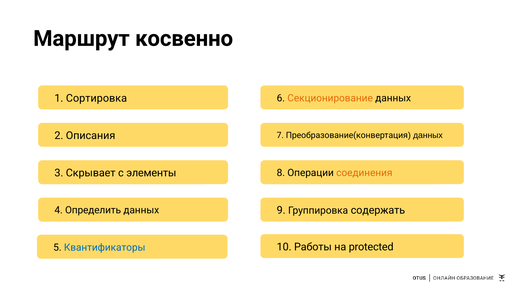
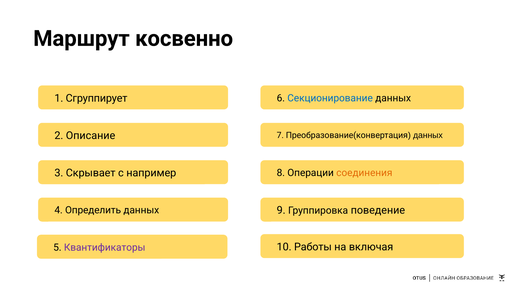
Сортировка: Сортировка -> Сгруппирует
Секционирование colour: orange -> blue
Описания: Описания -> Описание
элементы: элементы -> например
содержать: содержать -> поведение
Квантификаторы colour: blue -> purple
protected: protected -> включая
